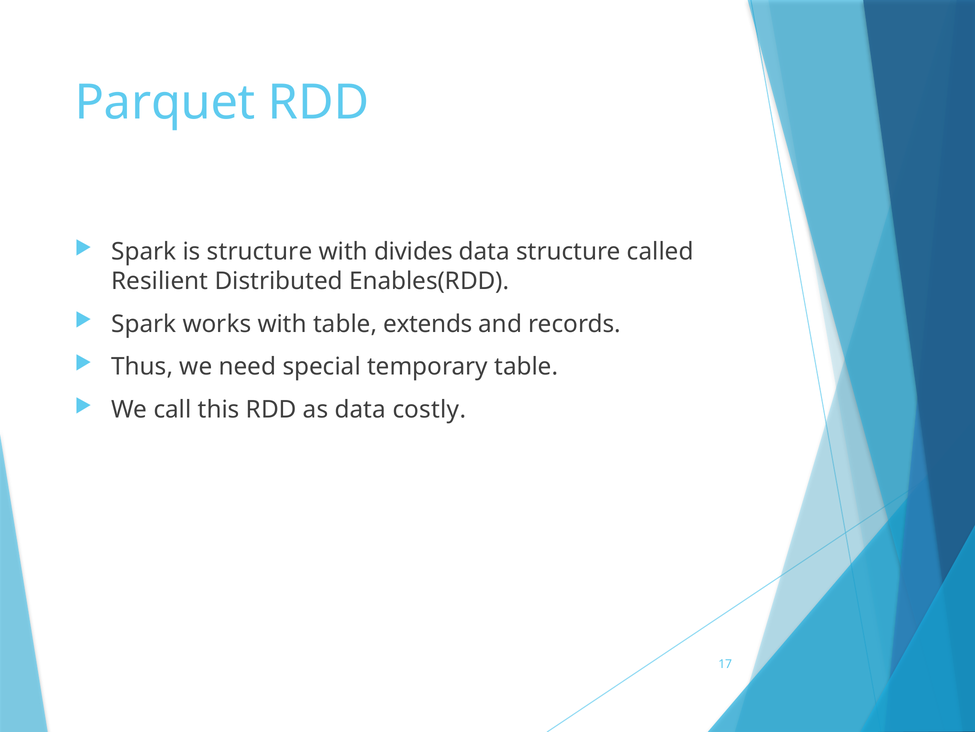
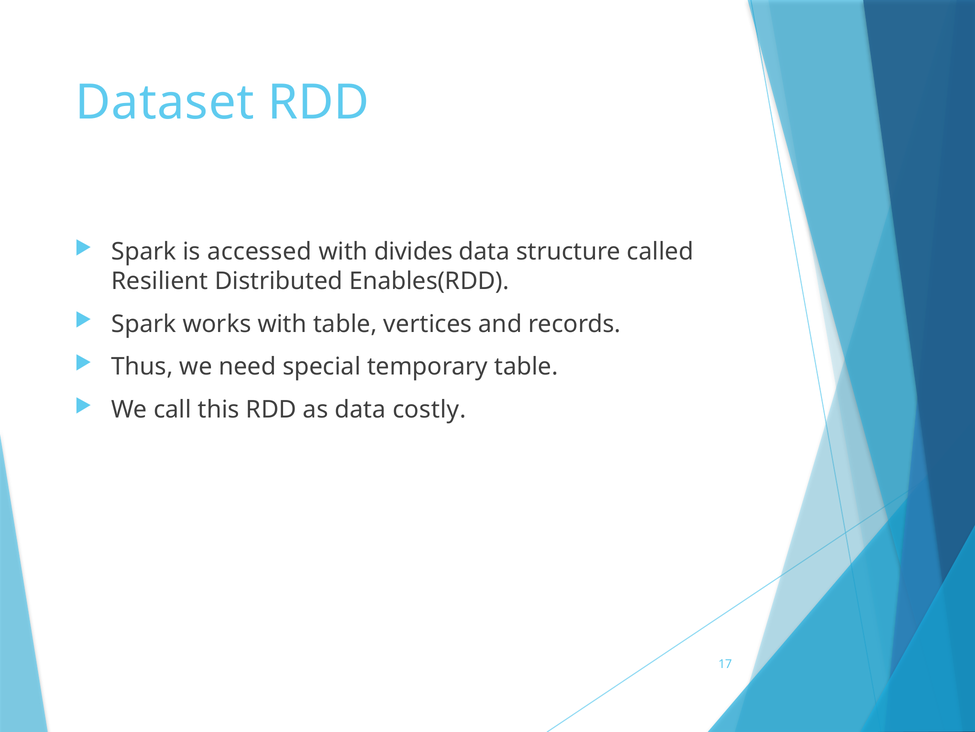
Parquet: Parquet -> Dataset
is structure: structure -> accessed
extends: extends -> vertices
